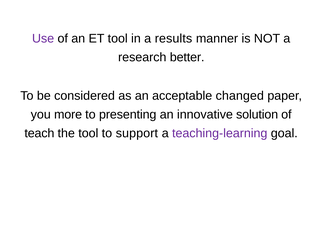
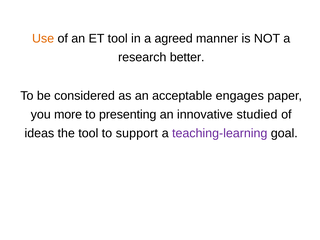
Use colour: purple -> orange
results: results -> agreed
changed: changed -> engages
solution: solution -> studied
teach: teach -> ideas
